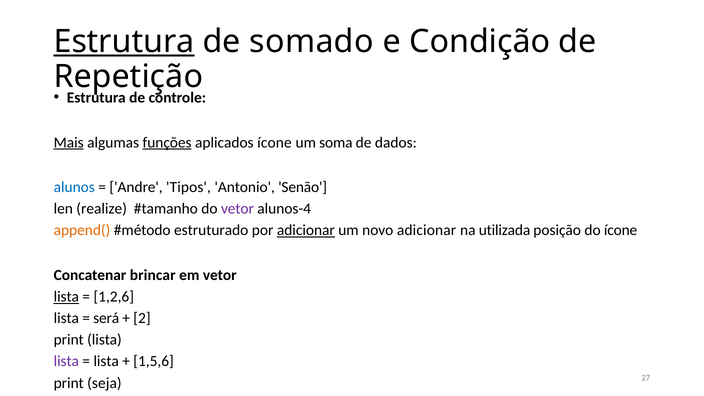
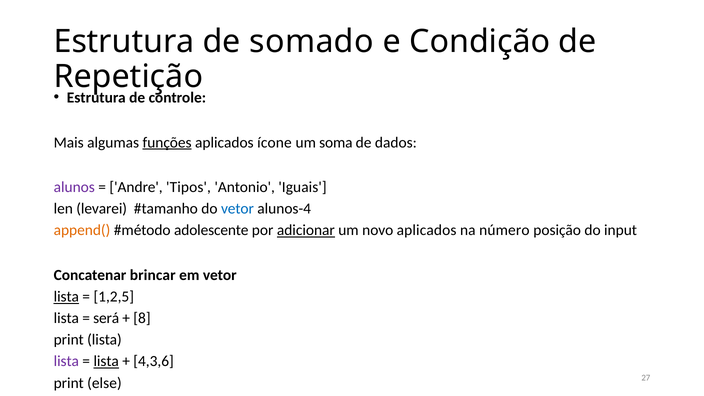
Estrutura at (124, 42) underline: present -> none
Mais underline: present -> none
alunos colour: blue -> purple
Senão: Senão -> Iguais
realize: realize -> levarei
vetor at (237, 209) colour: purple -> blue
estruturado: estruturado -> adolescente
novo adicionar: adicionar -> aplicados
utilizada: utilizada -> número
do ícone: ícone -> input
1,2,6: 1,2,6 -> 1,2,5
2: 2 -> 8
lista at (106, 361) underline: none -> present
1,5,6: 1,5,6 -> 4,3,6
seja: seja -> else
